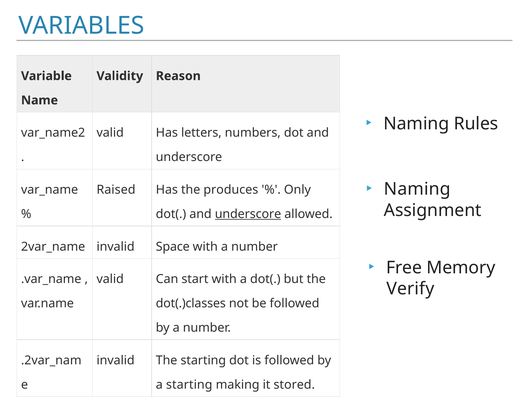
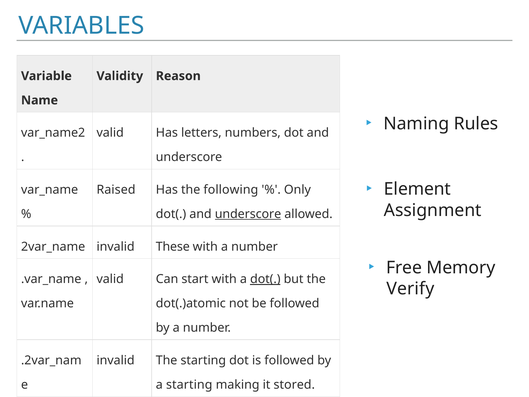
Naming at (417, 189): Naming -> Element
produces: produces -> following
Space: Space -> These
dot( at (265, 279) underline: none -> present
dot(.)classes: dot(.)classes -> dot(.)atomic
